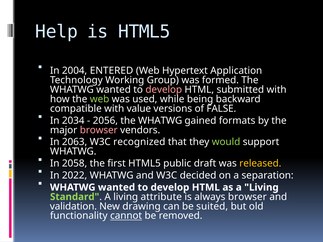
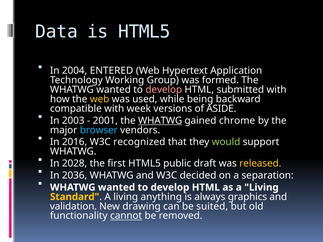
Help: Help -> Data
web at (100, 99) colour: light green -> yellow
value: value -> week
FALSE: FALSE -> ASIDE
2034: 2034 -> 2003
2056: 2056 -> 2001
WHATWG at (160, 121) underline: none -> present
formats: formats -> chrome
browser at (99, 130) colour: pink -> light blue
2063: 2063 -> 2016
2058: 2058 -> 2028
2022: 2022 -> 2036
Standard colour: light green -> yellow
attribute: attribute -> anything
always browser: browser -> graphics
